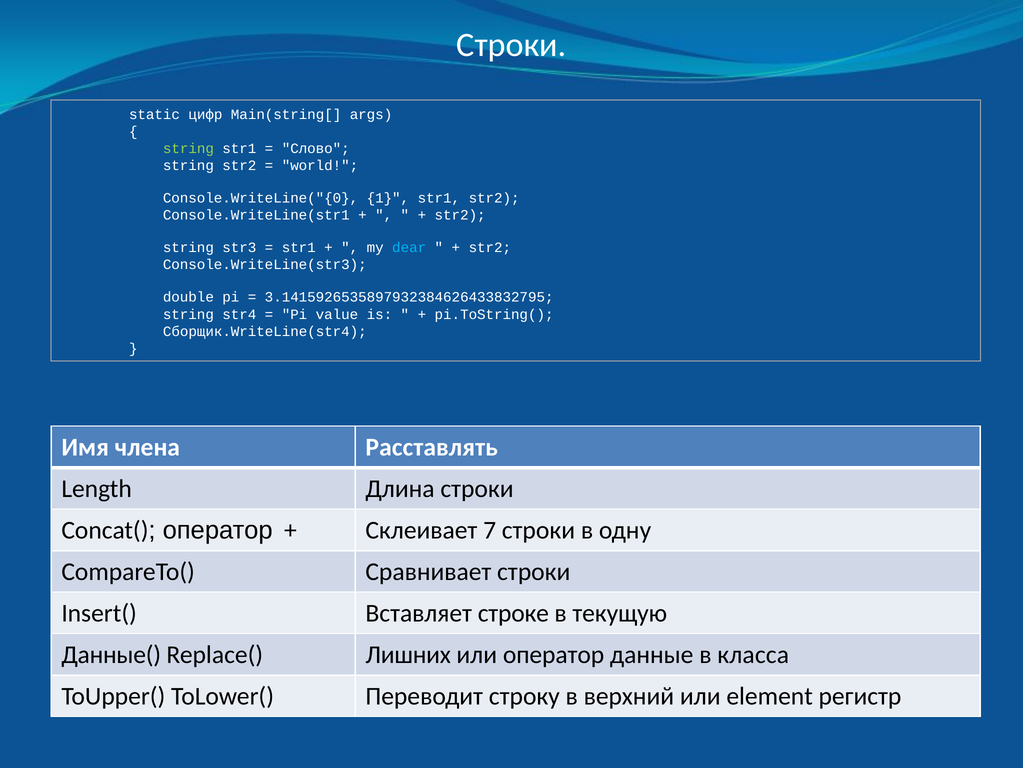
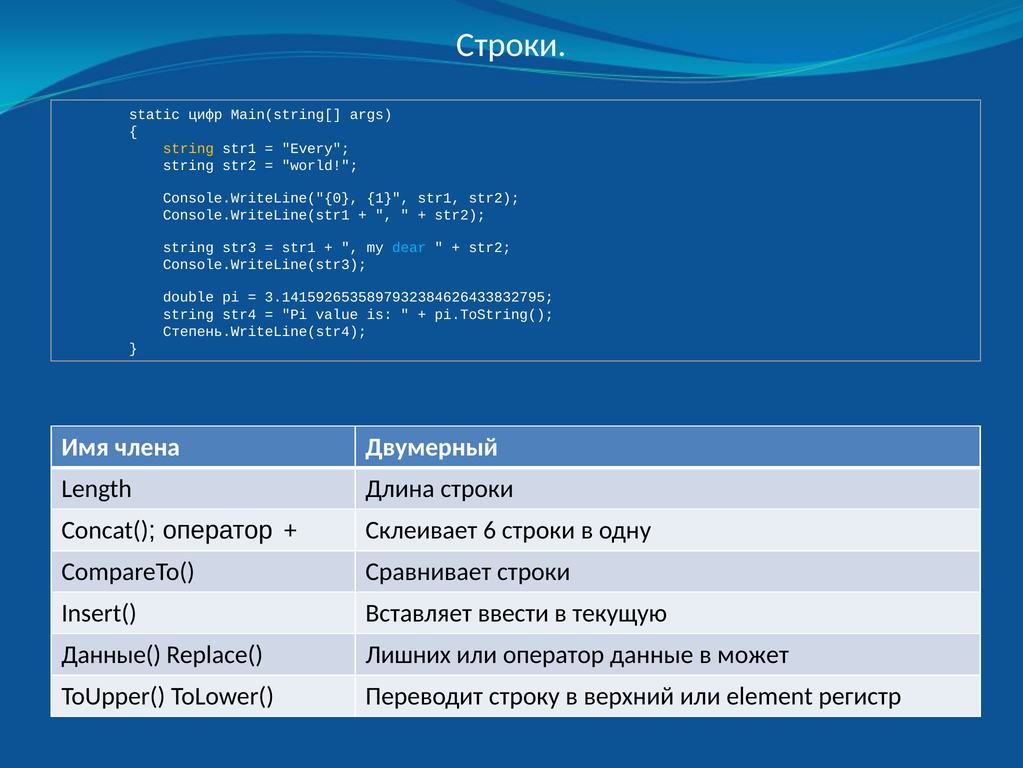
string at (188, 148) colour: light green -> yellow
Слово: Слово -> Every
Сборщик.WriteLine(str4: Сборщик.WriteLine(str4 -> Степень.WriteLine(str4
Расставлять: Расставлять -> Двумерный
7: 7 -> 6
строке: строке -> ввести
класса: класса -> может
